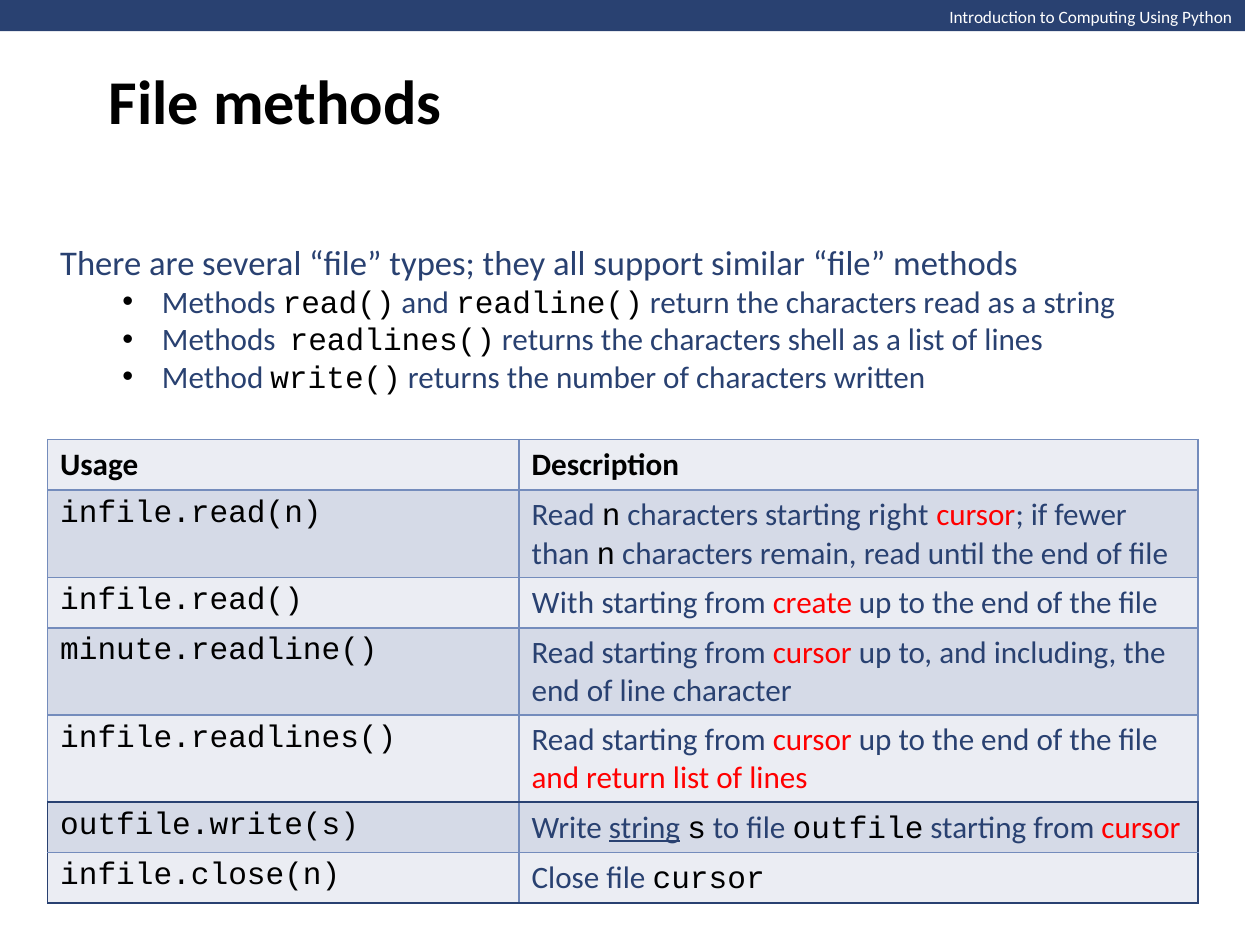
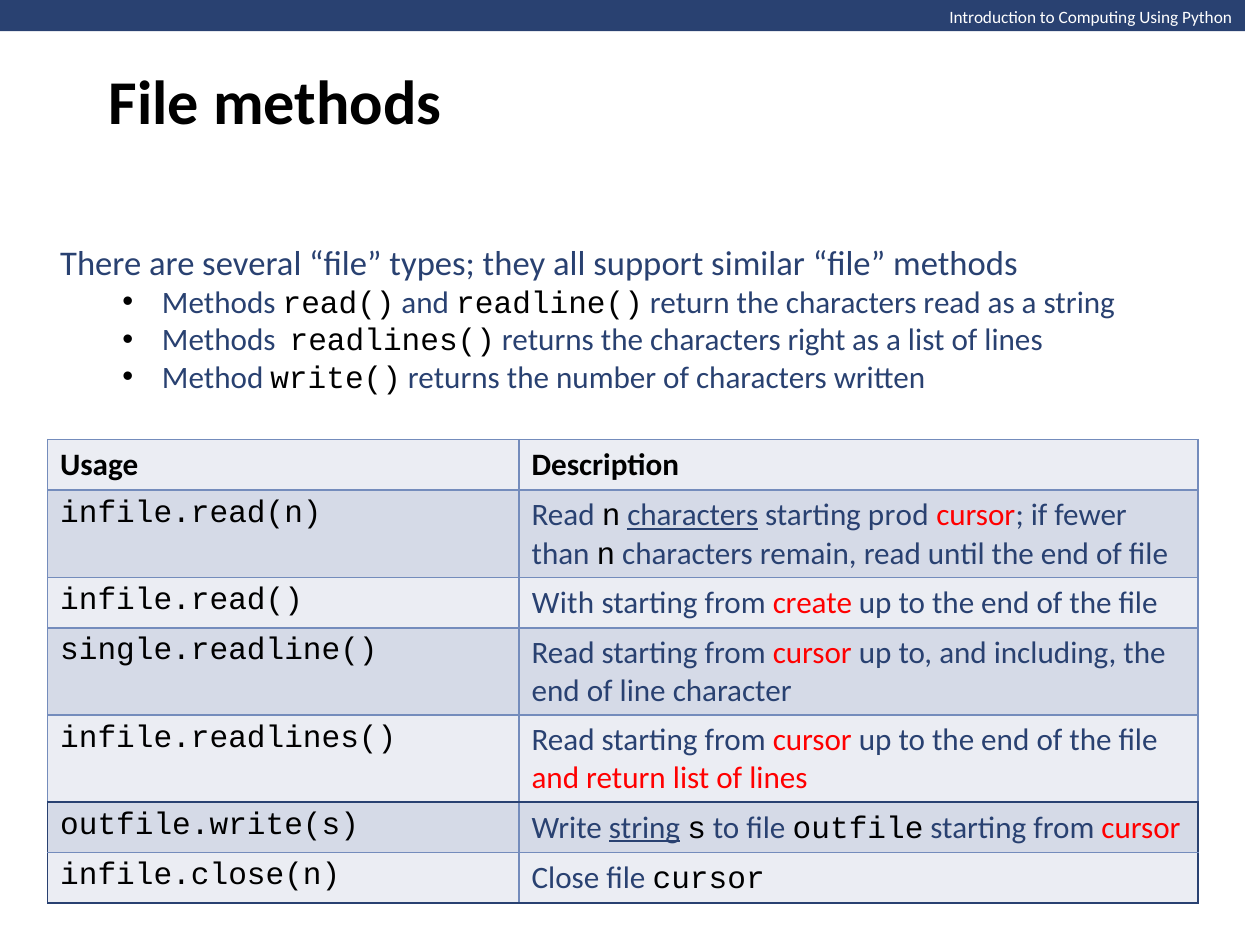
shell: shell -> right
characters at (693, 516) underline: none -> present
right: right -> prod
minute.readline(: minute.readline( -> single.readline(
